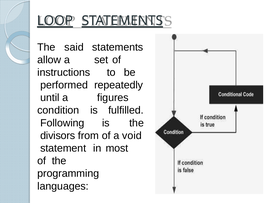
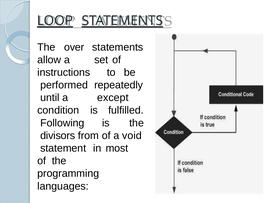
said: said -> over
figures: figures -> except
